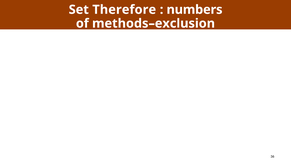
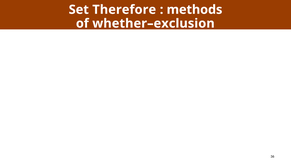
numbers: numbers -> methods
methods–exclusion: methods–exclusion -> whether–exclusion
